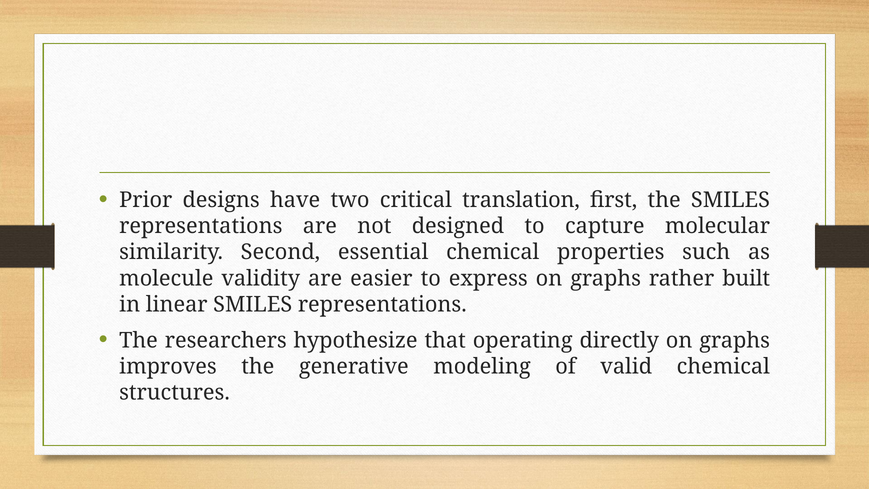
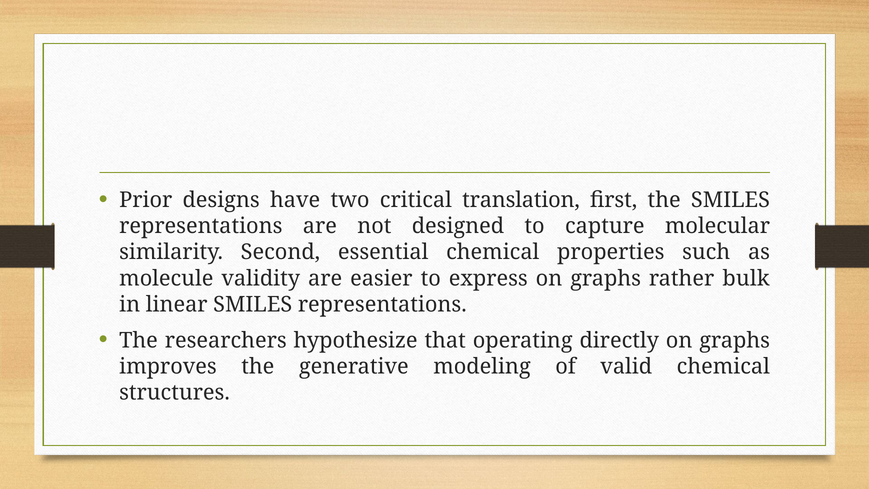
built: built -> bulk
